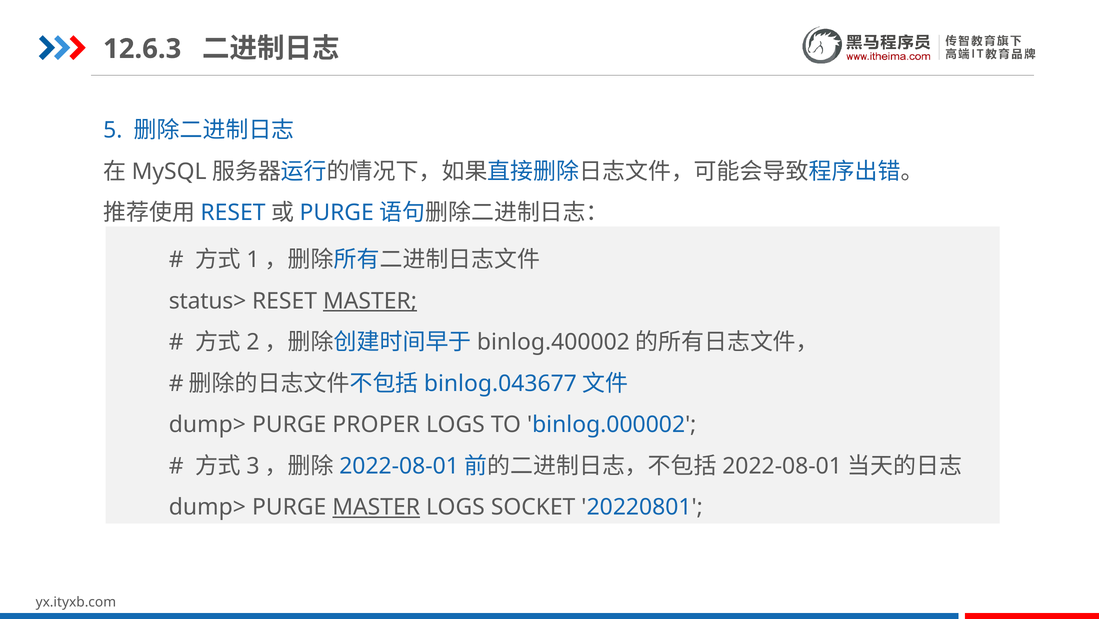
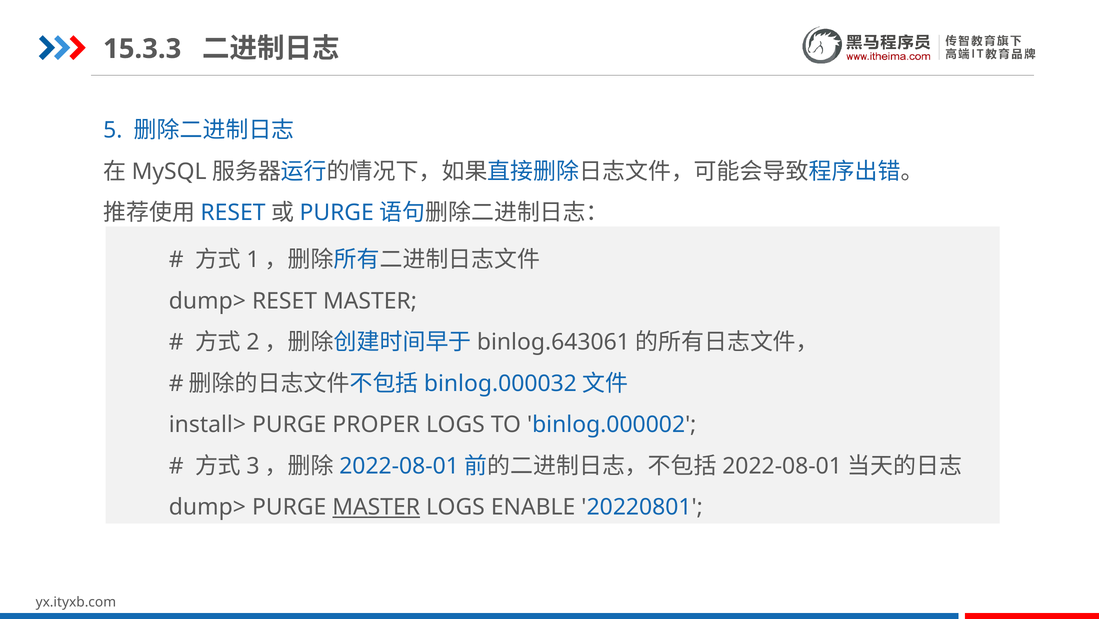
12.6.3: 12.6.3 -> 15.3.3
status> at (208, 301): status> -> dump>
MASTER at (370, 301) underline: present -> none
binlog.400002: binlog.400002 -> binlog.643061
binlog.043677: binlog.043677 -> binlog.000032
dump> at (207, 424): dump> -> install>
SOCKET: SOCKET -> ENABLE
